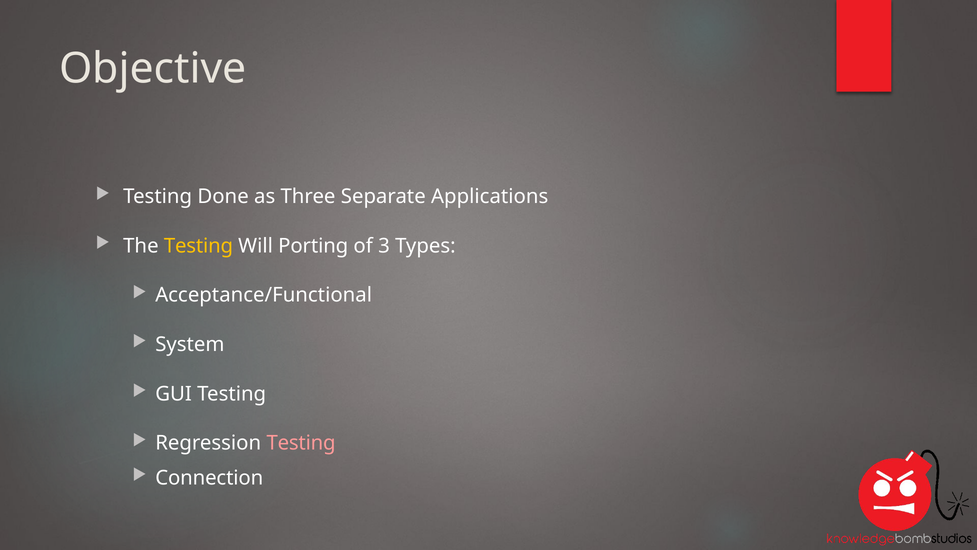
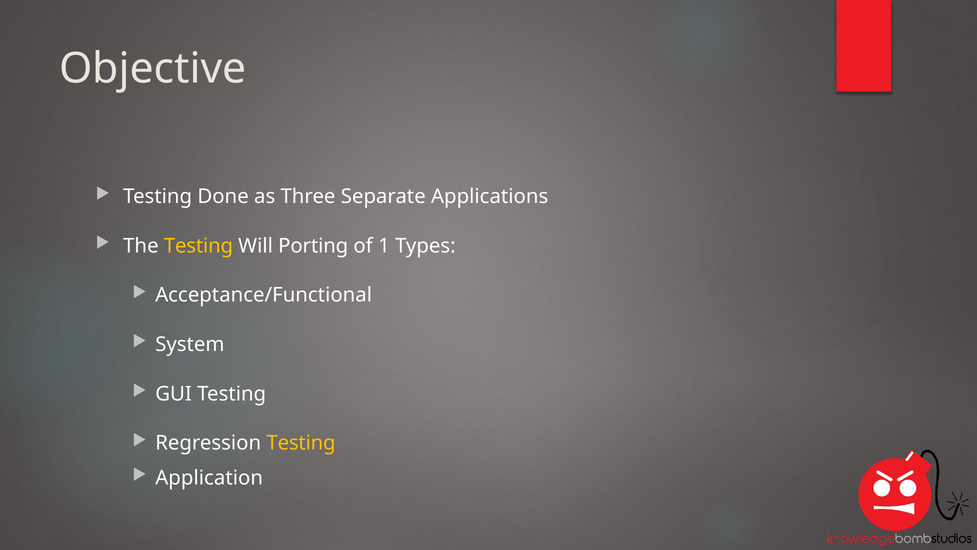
3: 3 -> 1
Testing at (301, 443) colour: pink -> yellow
Connection: Connection -> Application
